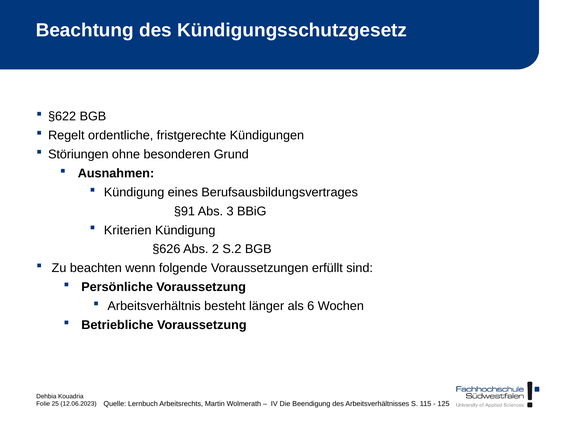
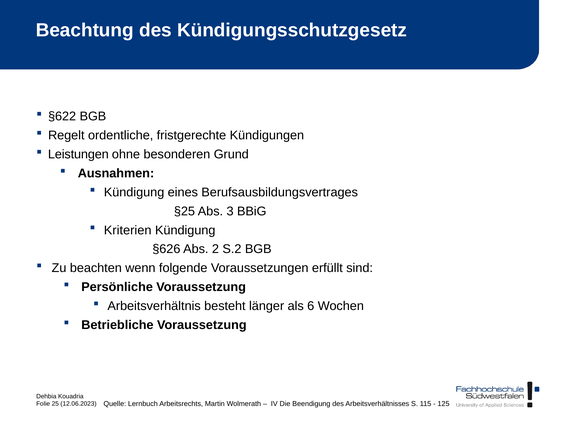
Störiungen: Störiungen -> Leistungen
§91: §91 -> §25
